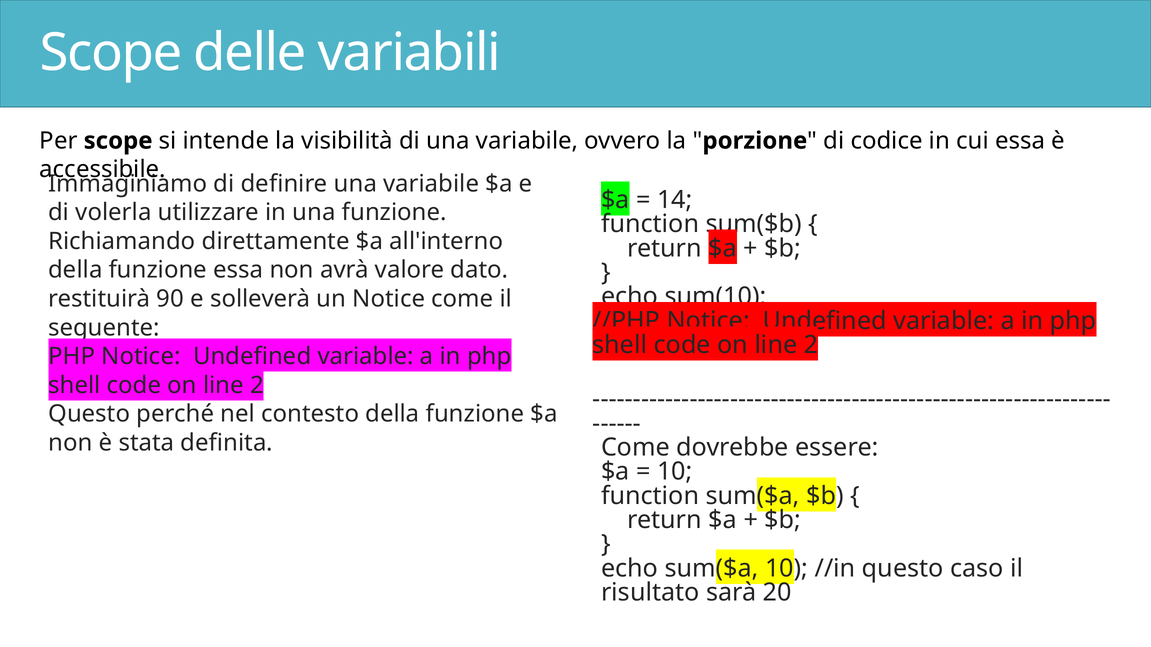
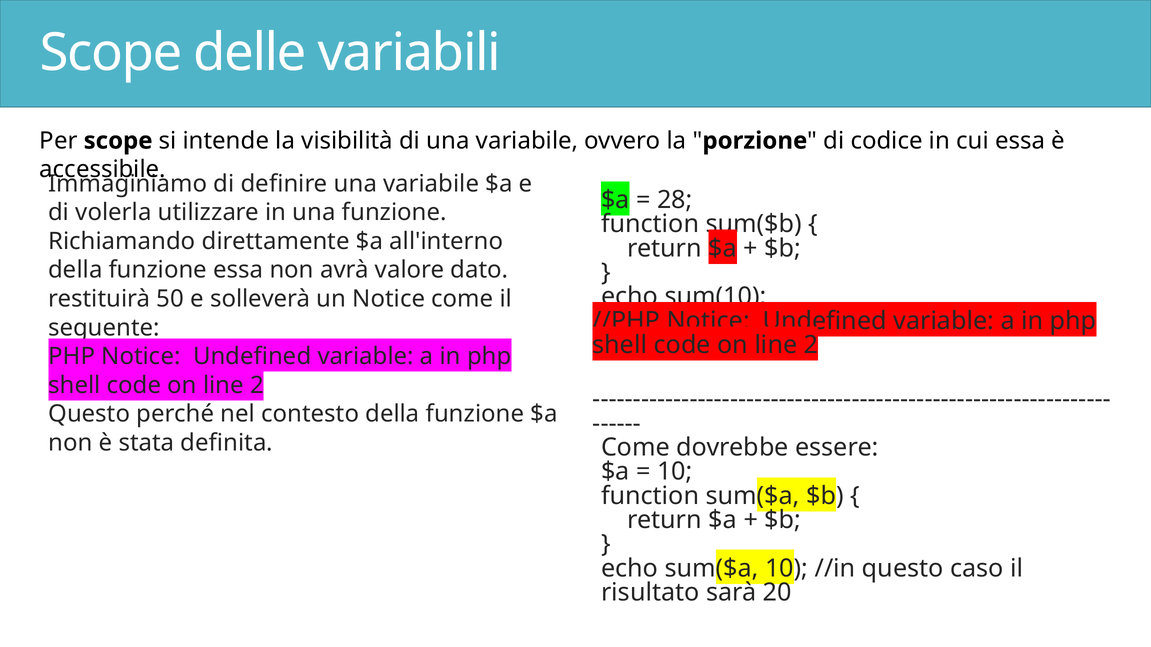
14: 14 -> 28
90: 90 -> 50
